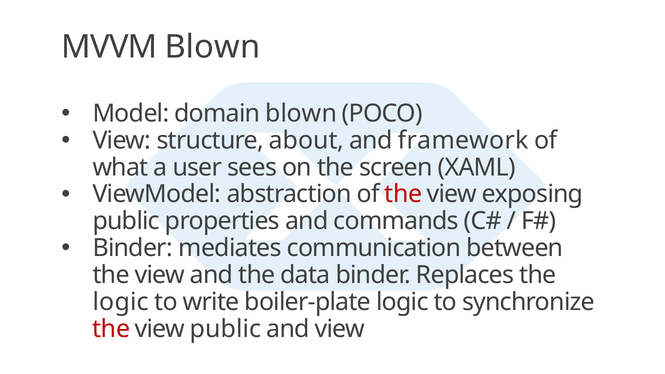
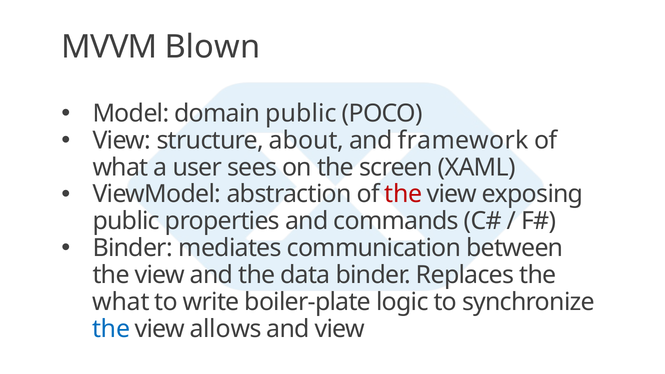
domain blown: blown -> public
logic at (121, 302): logic -> what
the at (111, 329) colour: red -> blue
view public: public -> allows
